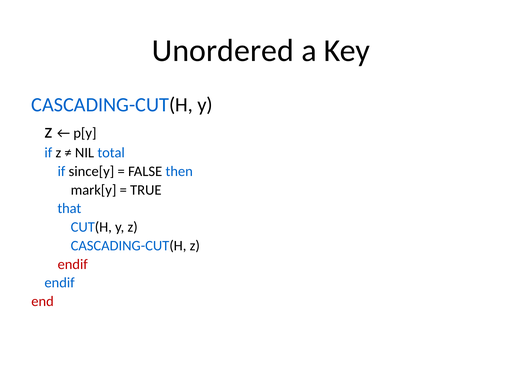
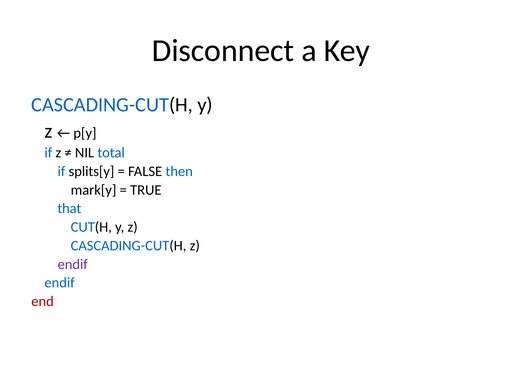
Unordered: Unordered -> Disconnect
since[y: since[y -> splits[y
endif at (73, 264) colour: red -> purple
